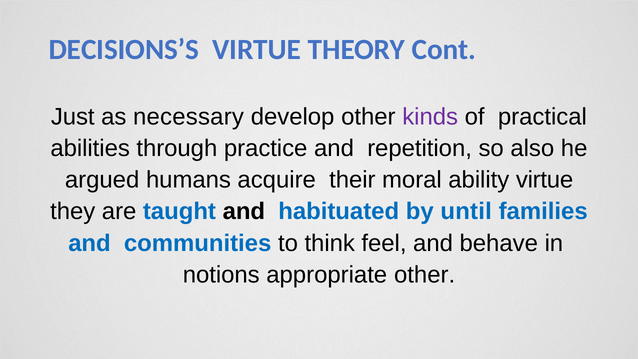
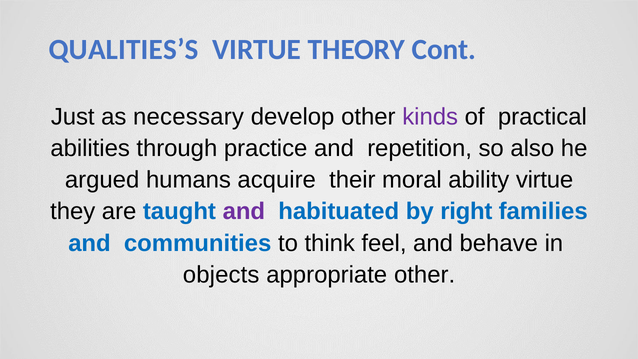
DECISIONS’S: DECISIONS’S -> QUALITIES’S
and at (244, 211) colour: black -> purple
until: until -> right
notions: notions -> objects
